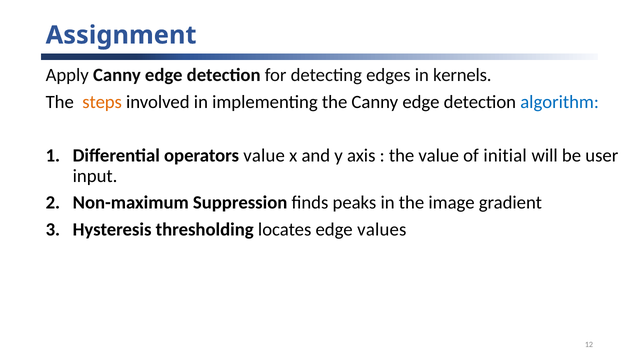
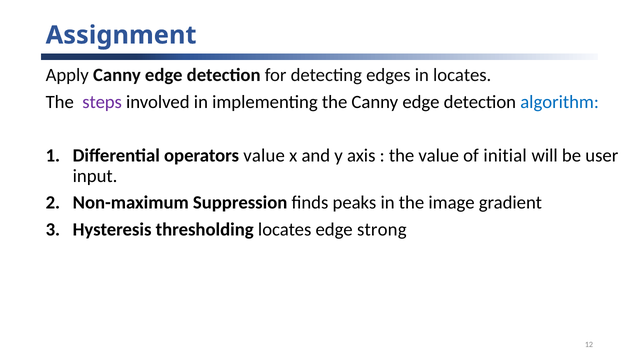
in kernels: kernels -> locates
steps colour: orange -> purple
values: values -> strong
